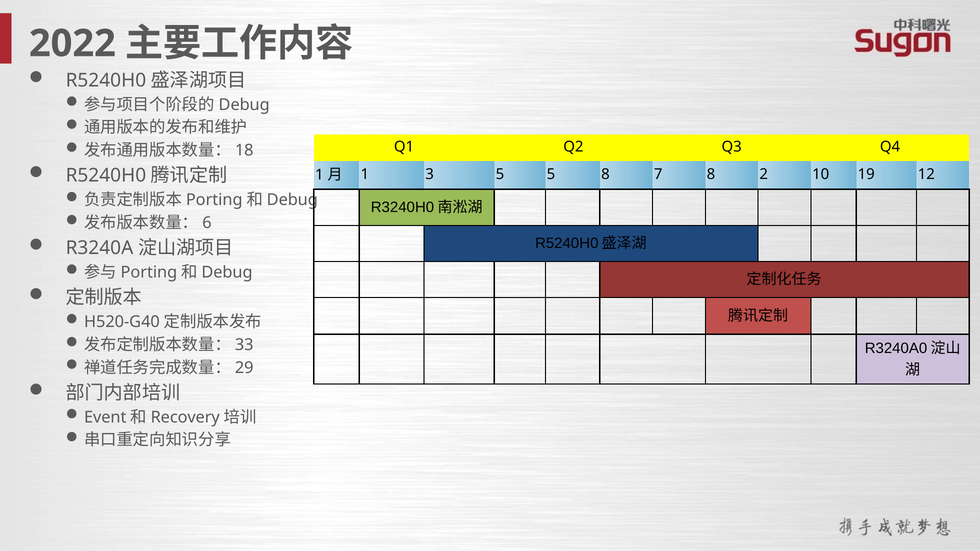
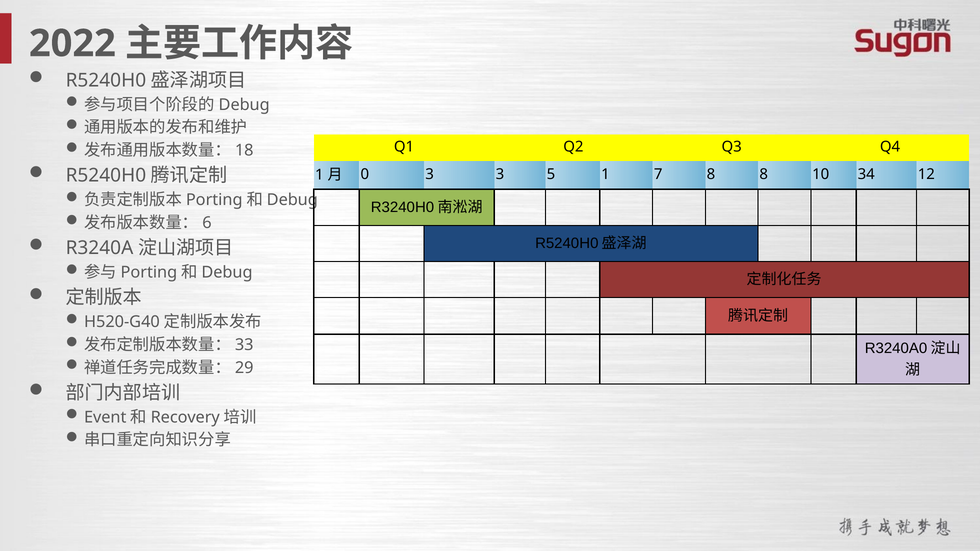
1 at (365, 174): 1 -> 0
3 5: 5 -> 3
5 8: 8 -> 1
8 2: 2 -> 8
19: 19 -> 34
